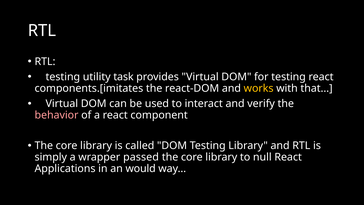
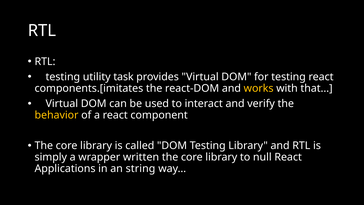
behavior colour: pink -> yellow
passed: passed -> written
would: would -> string
